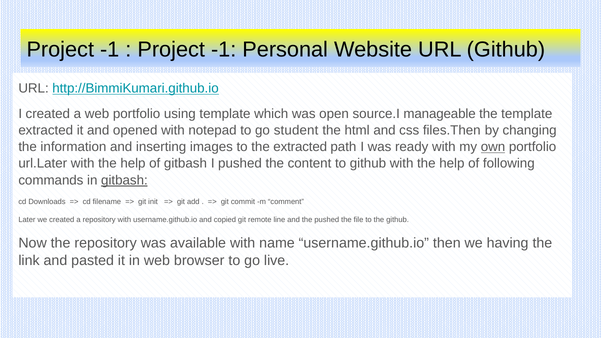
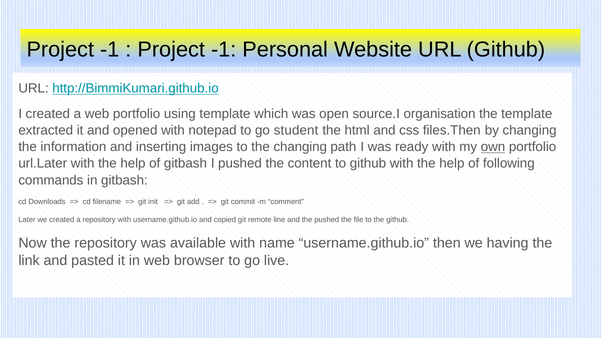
manageable: manageable -> organisation
the extracted: extracted -> changing
gitbash at (124, 180) underline: present -> none
